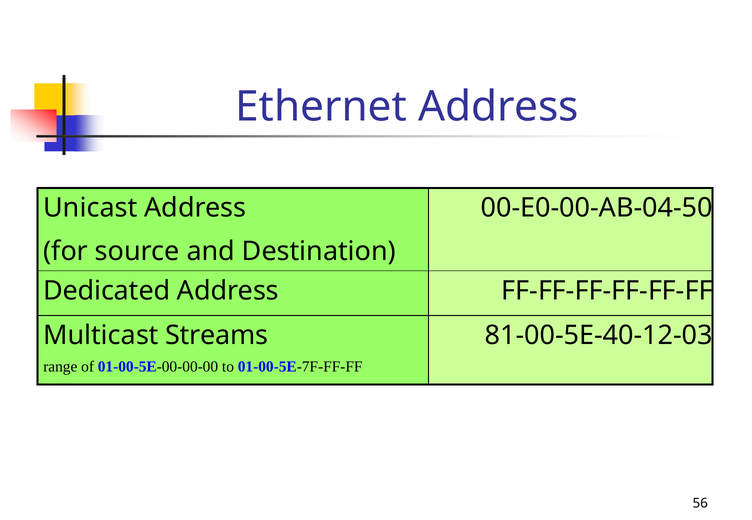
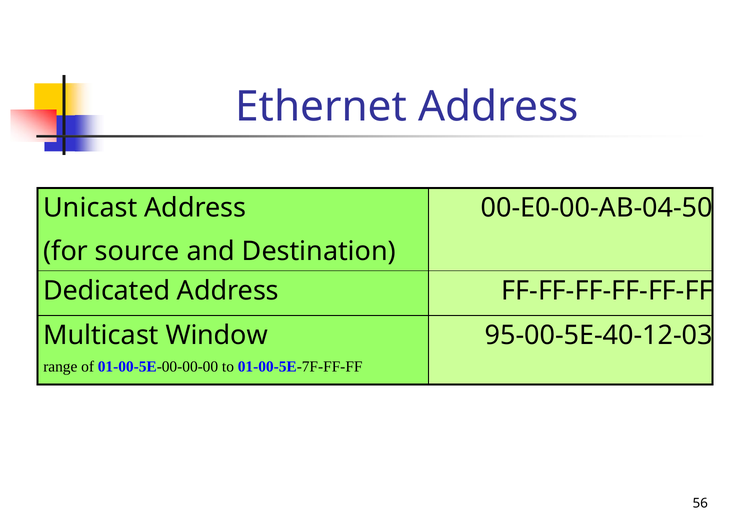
Streams: Streams -> Window
81-00-5E-40-12-03: 81-00-5E-40-12-03 -> 95-00-5E-40-12-03
